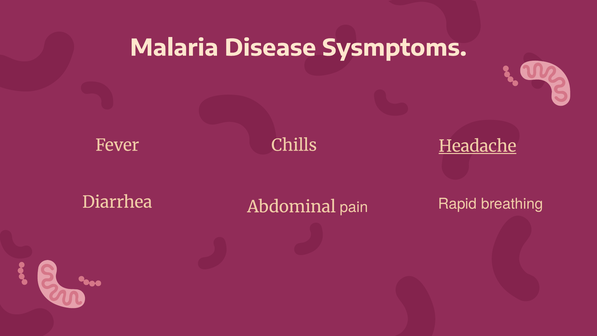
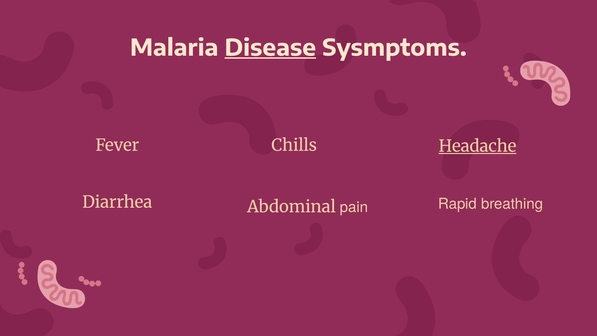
Disease underline: none -> present
